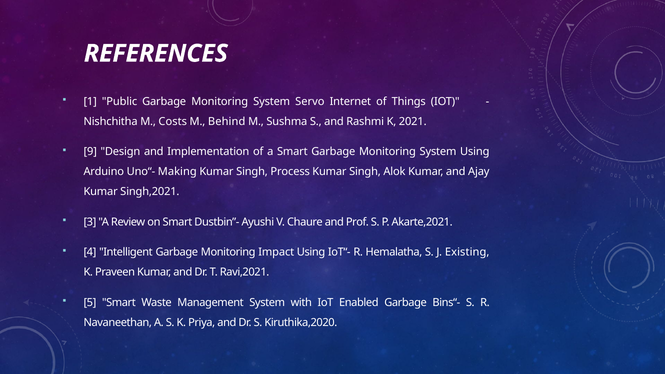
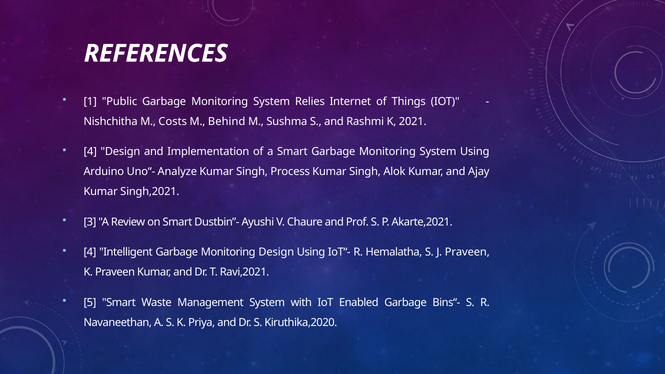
Servo: Servo -> Relies
9 at (90, 152): 9 -> 4
Making: Making -> Analyze
Monitoring Impact: Impact -> Design
J Existing: Existing -> Praveen
